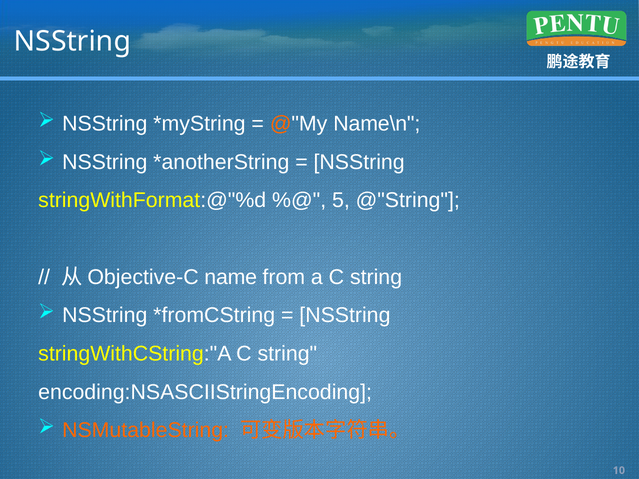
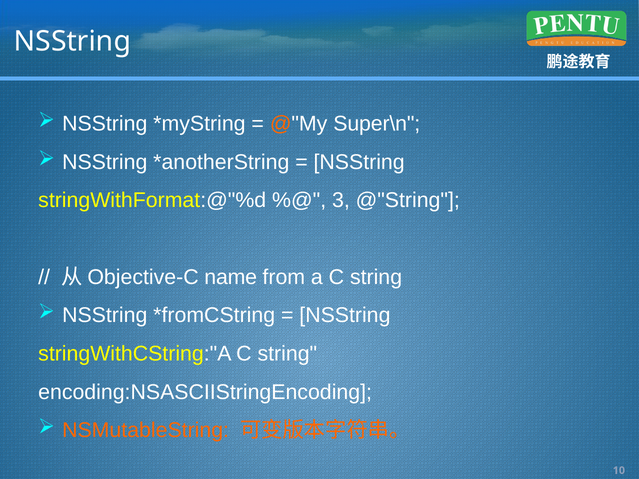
Name\n: Name\n -> Super\n
5: 5 -> 3
